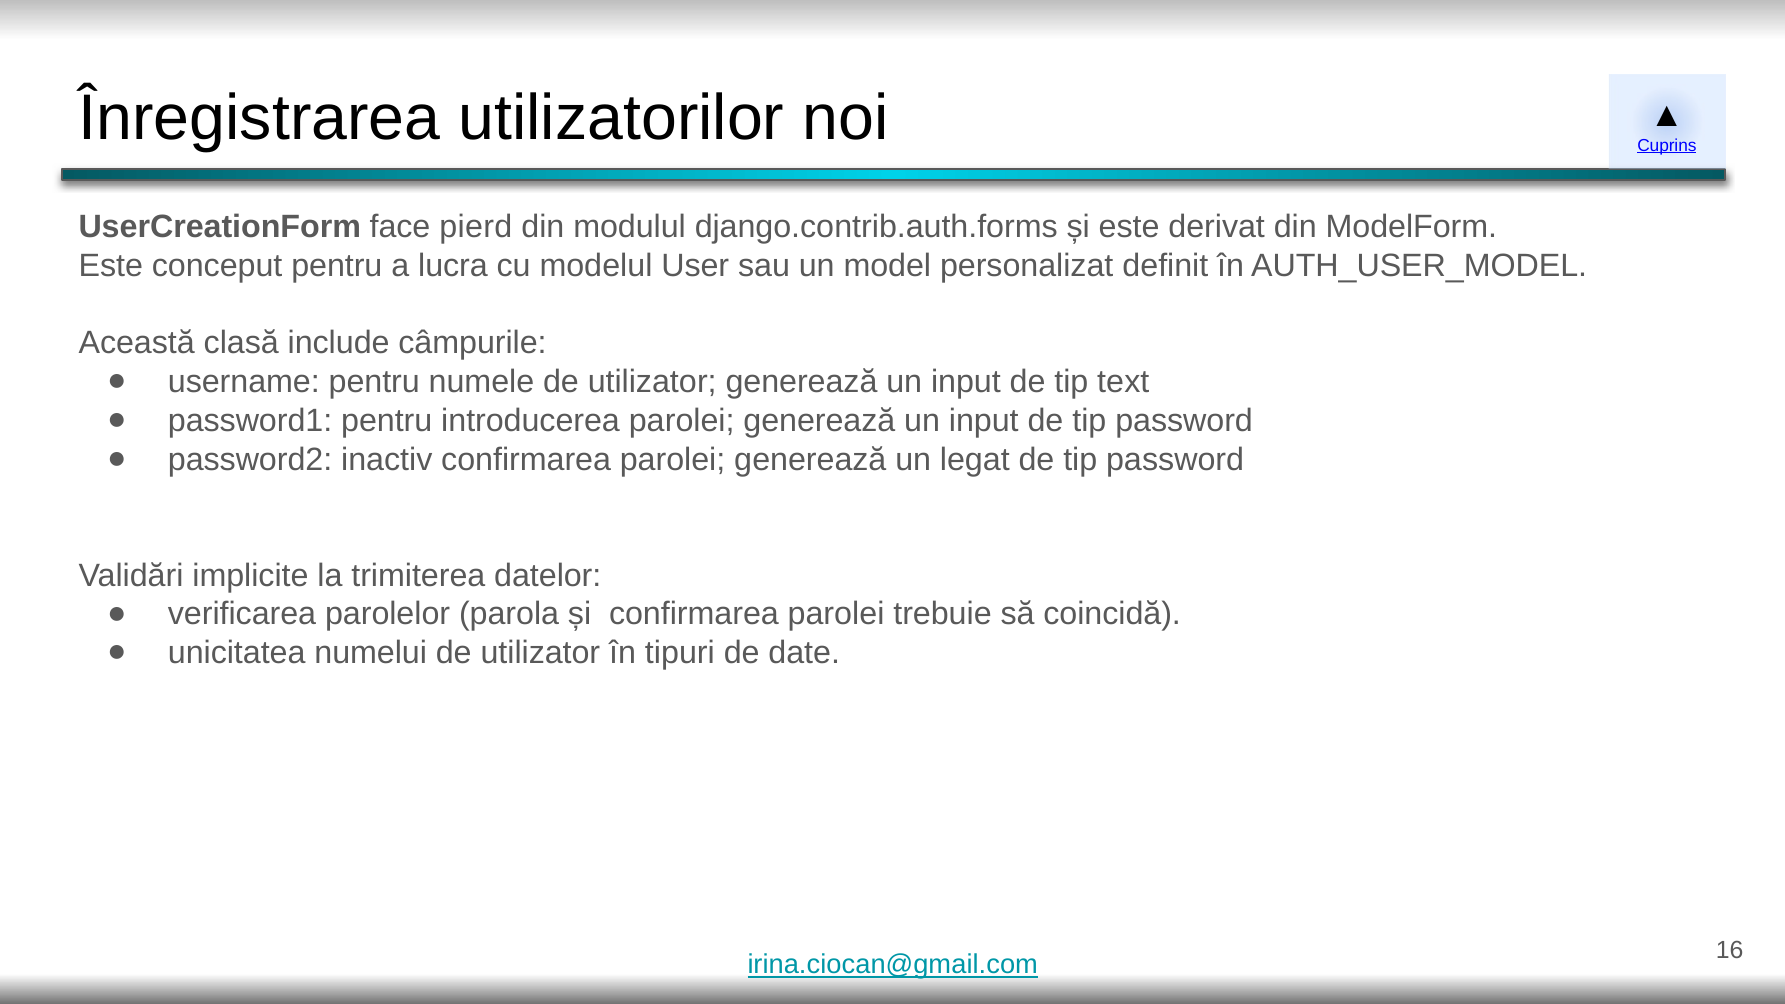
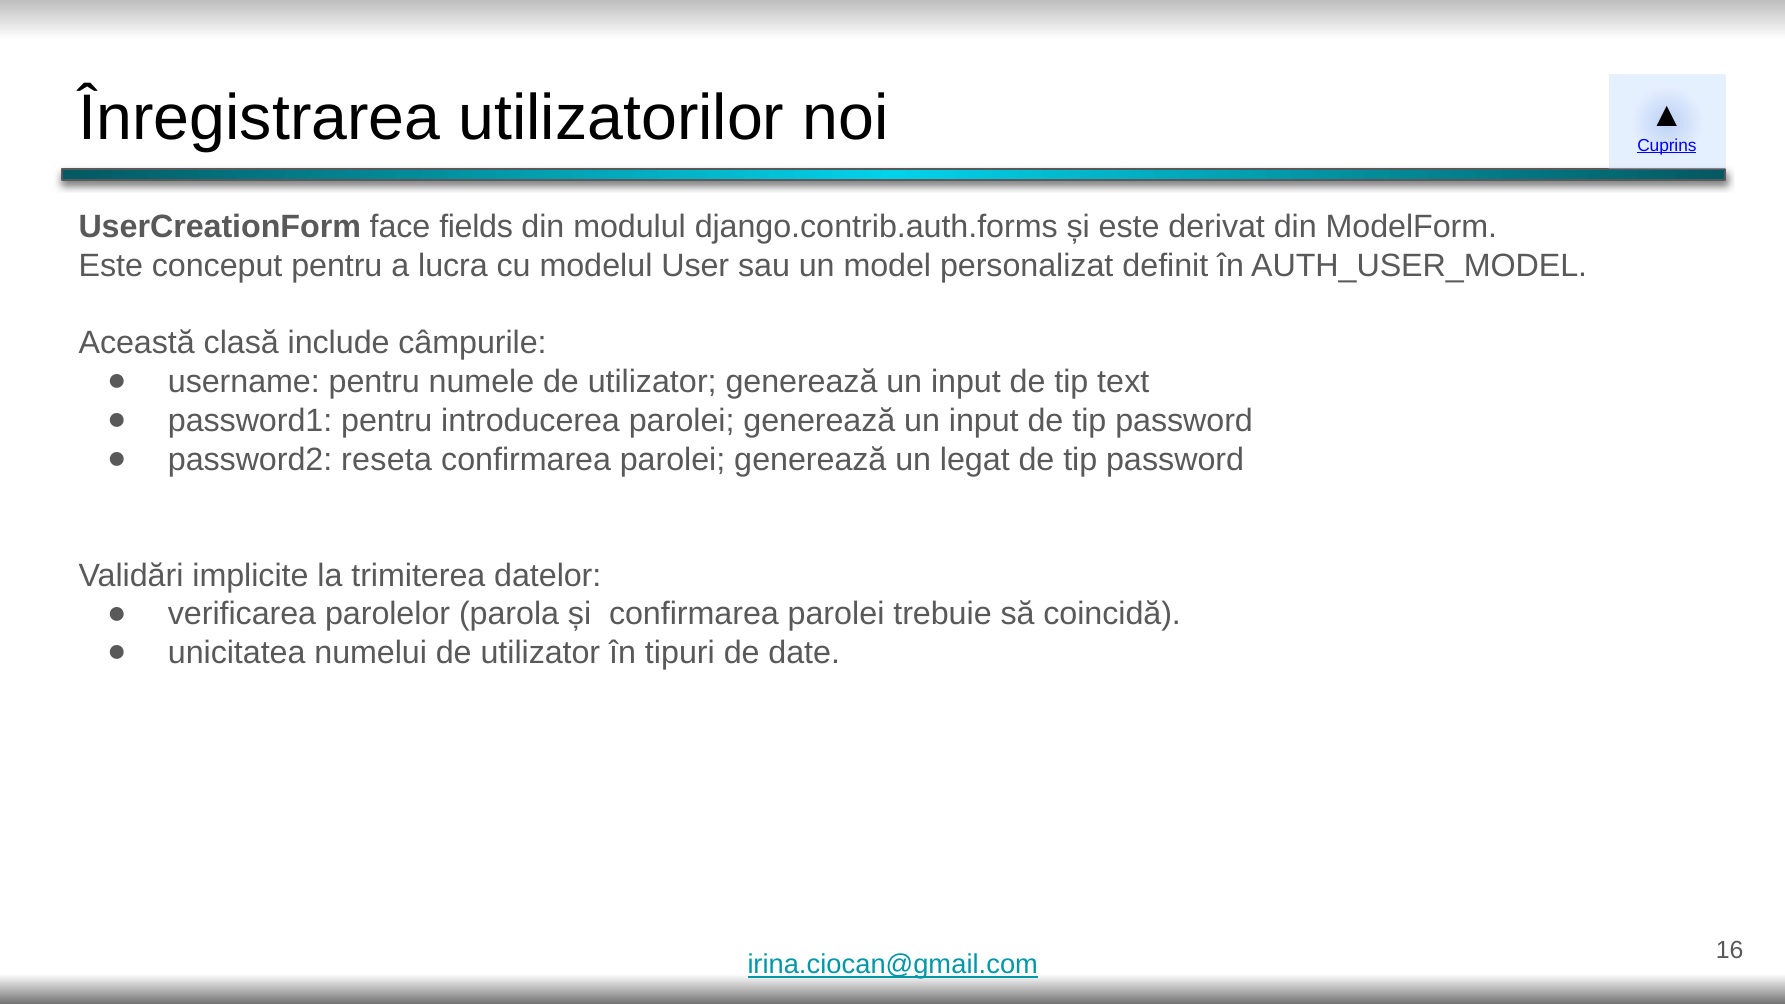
pierd: pierd -> fields
inactiv: inactiv -> reseta
